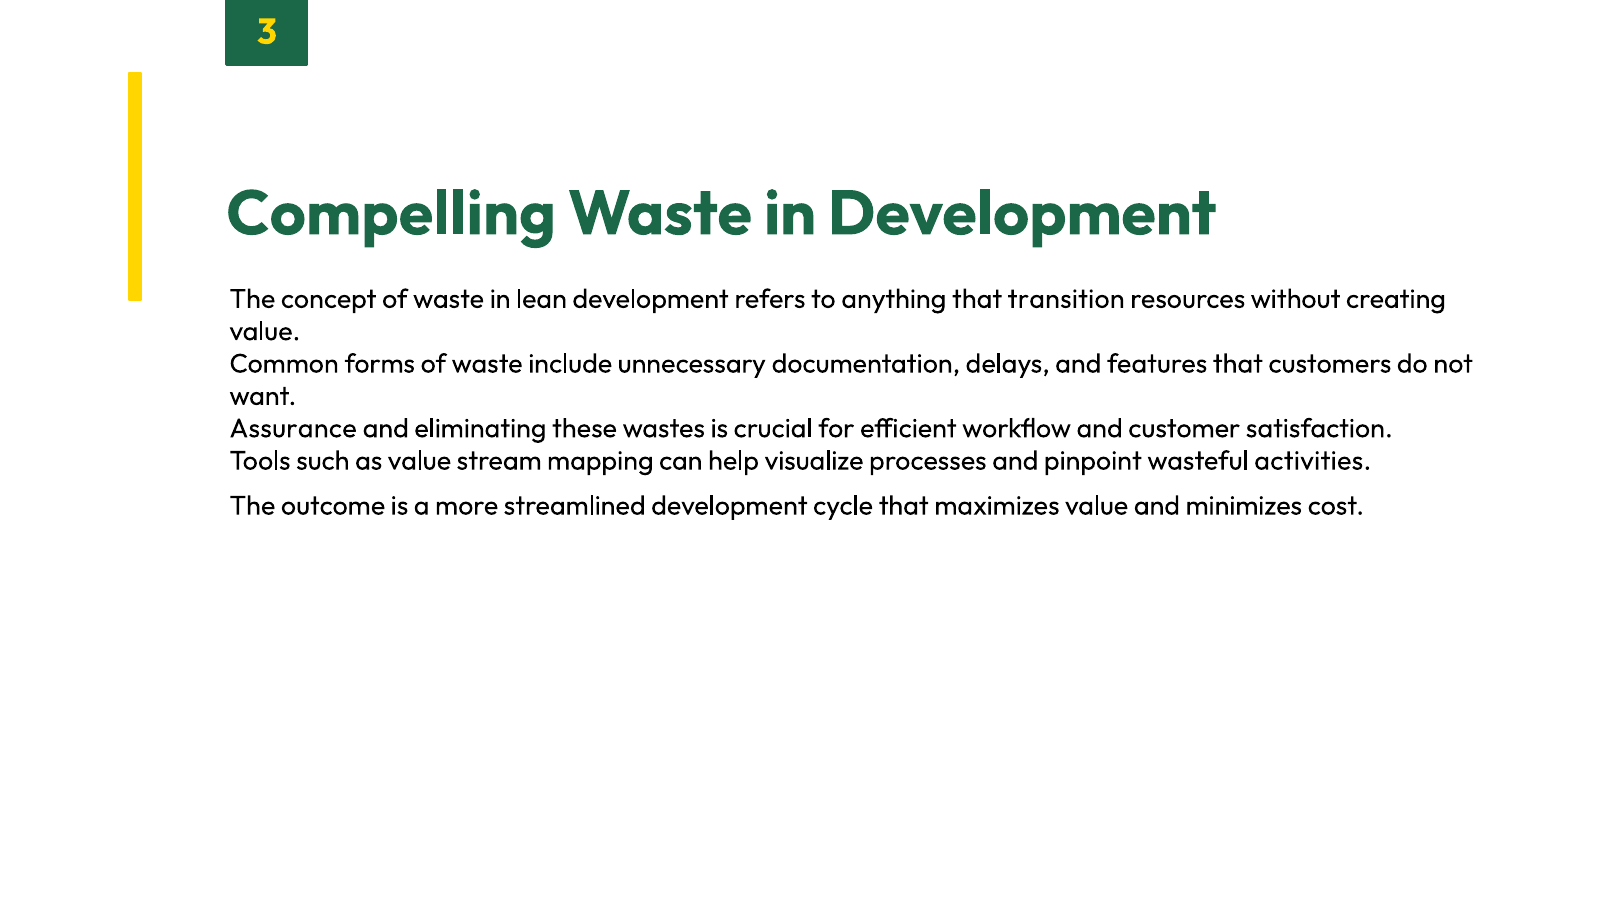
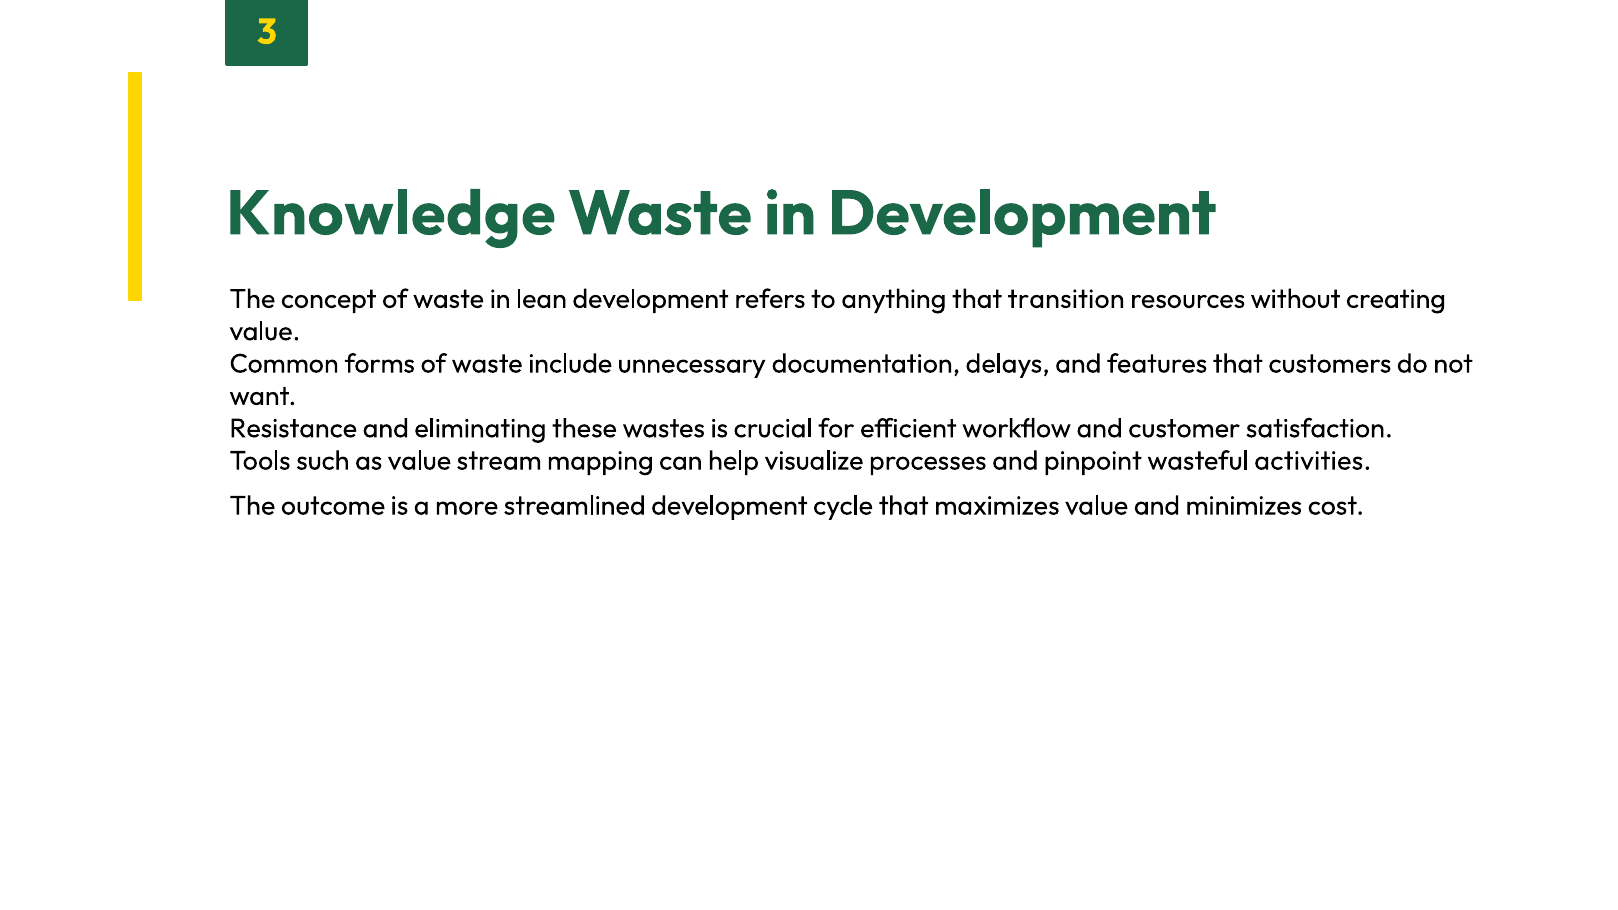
Compelling: Compelling -> Knowledge
Assurance: Assurance -> Resistance
